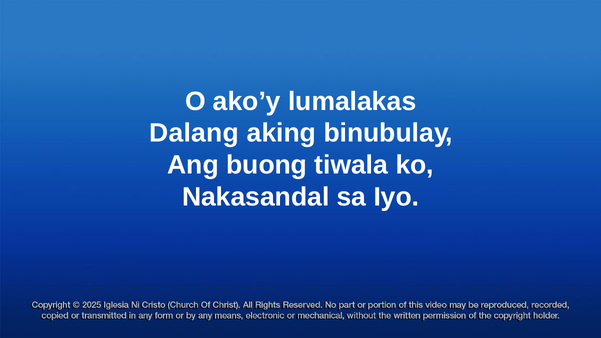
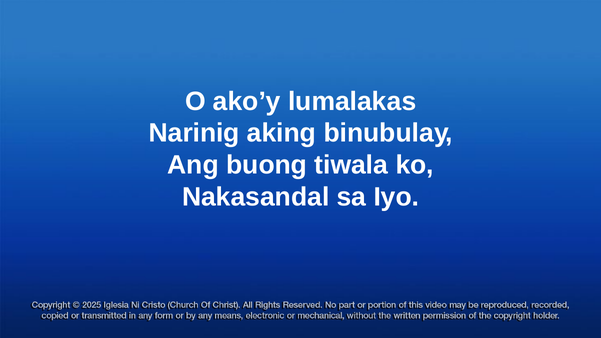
Dalang: Dalang -> Narinig
